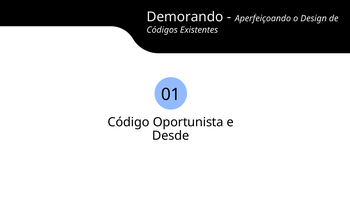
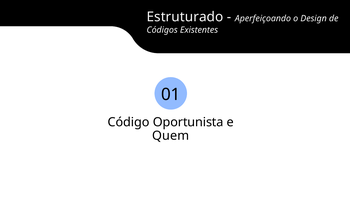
Demorando: Demorando -> Estruturado
Desde: Desde -> Quem
